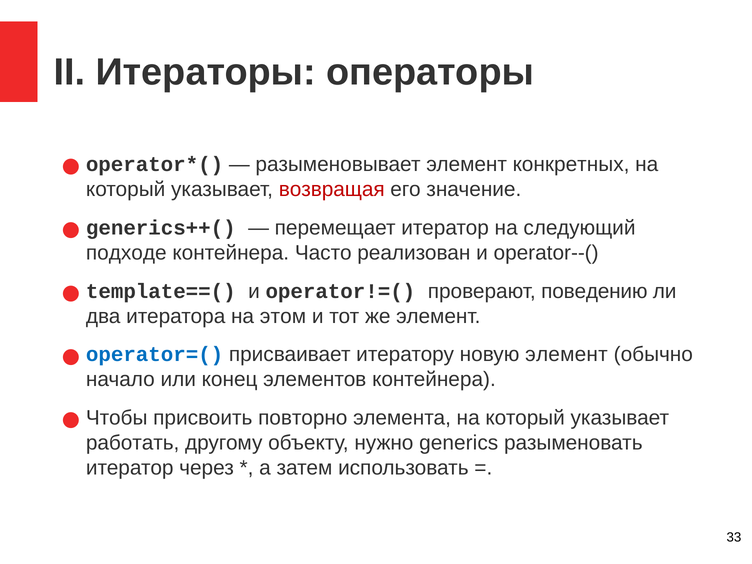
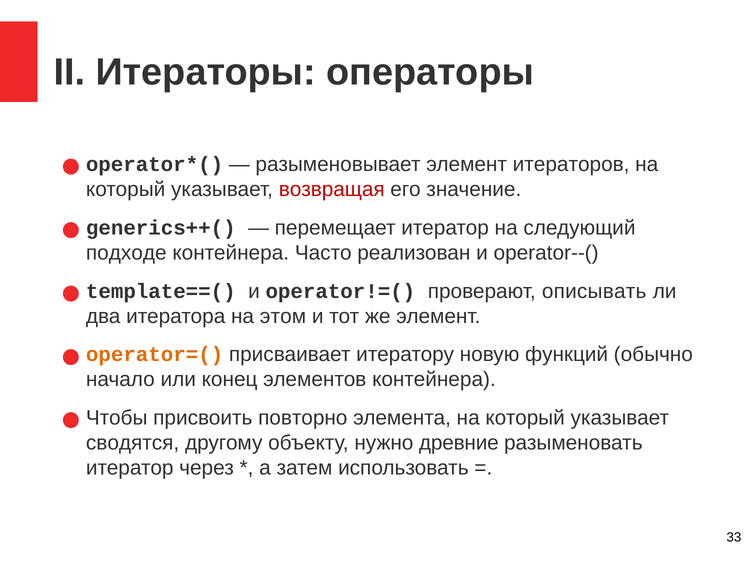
конкретных: конкретных -> итераторов
поведению: поведению -> описывать
operator=( colour: blue -> orange
новую элемент: элемент -> функций
работать: работать -> сводятся
generics: generics -> древние
